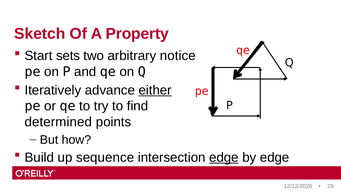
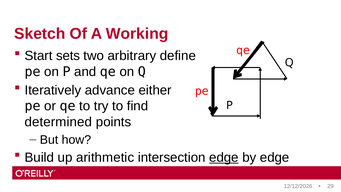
Property: Property -> Working
notice: notice -> define
either underline: present -> none
sequence: sequence -> arithmetic
